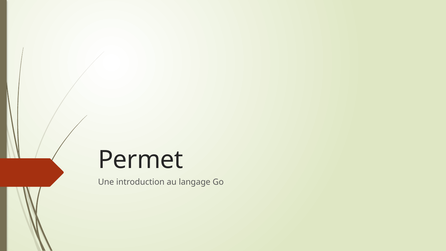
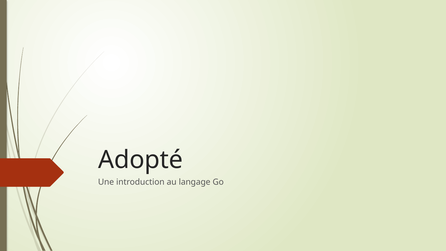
Permet: Permet -> Adopté
